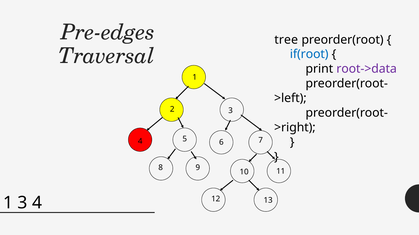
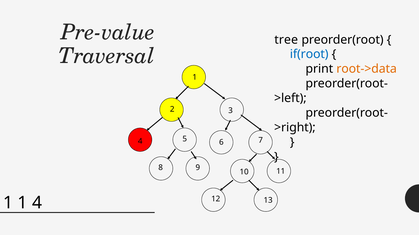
Pre-edges: Pre-edges -> Pre-value
root->data colour: purple -> orange
3 at (23, 203): 3 -> 1
